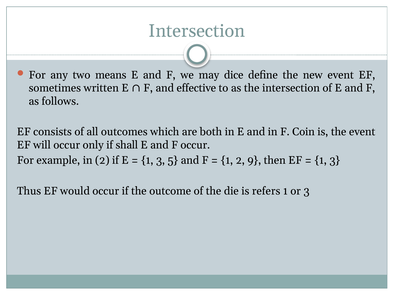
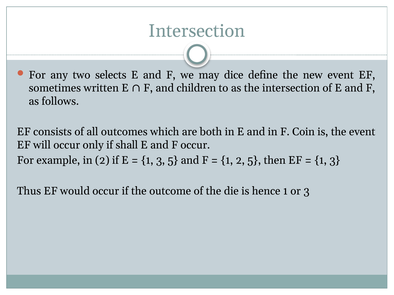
means: means -> selects
effective: effective -> children
2 9: 9 -> 5
refers: refers -> hence
